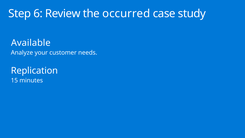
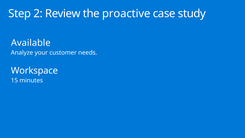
6: 6 -> 2
occurred: occurred -> proactive
Replication: Replication -> Workspace
